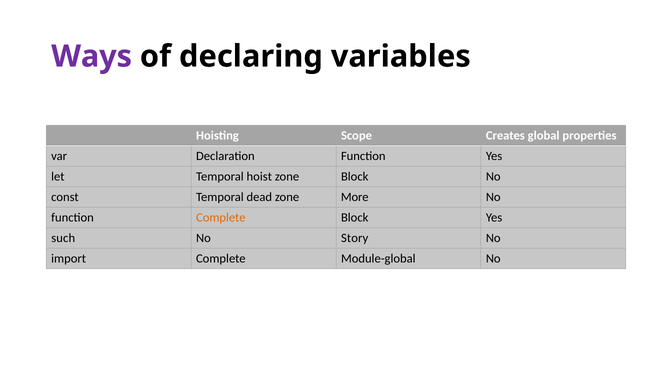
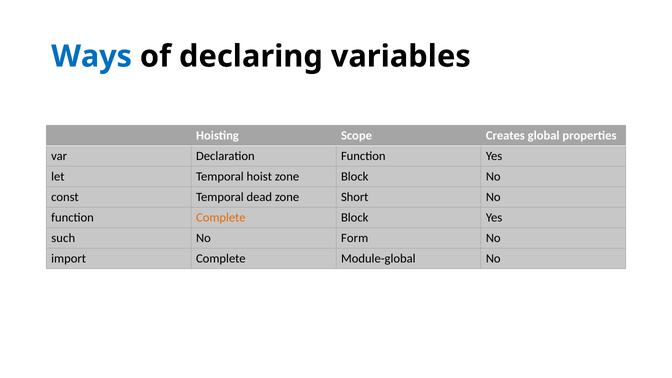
Ways colour: purple -> blue
More: More -> Short
Story: Story -> Form
